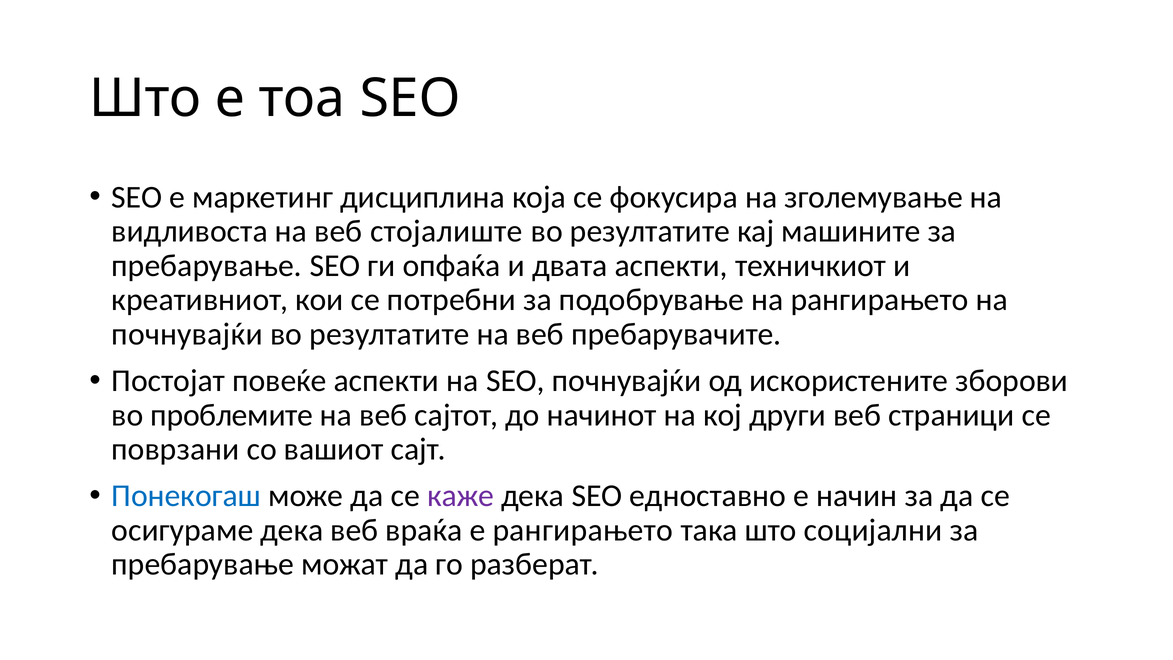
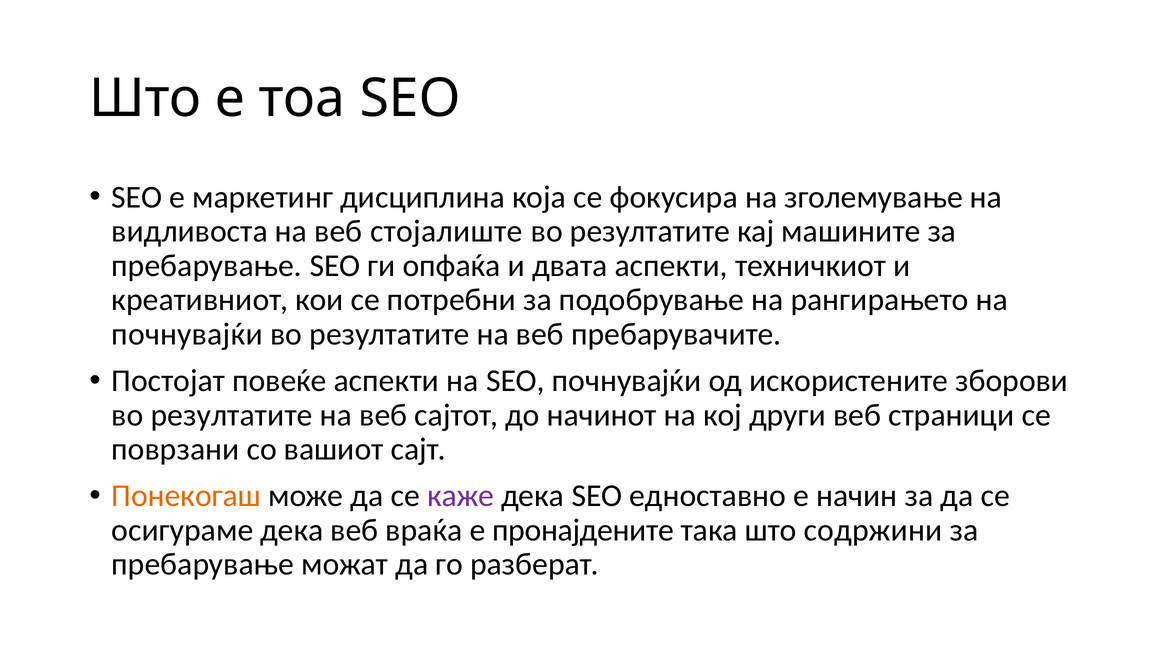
проблемите at (232, 415): проблемите -> резултатите
Понекогаш colour: blue -> orange
е рангирањето: рангирањето -> пронајдените
социјални: социјални -> содржини
